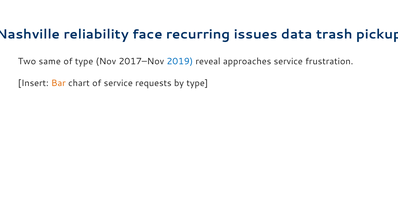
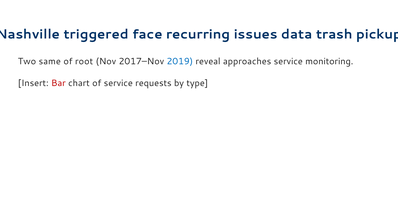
reliability: reliability -> triggered
of type: type -> root
frustration: frustration -> monitoring
Bar colour: orange -> red
